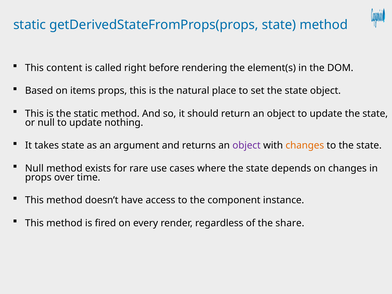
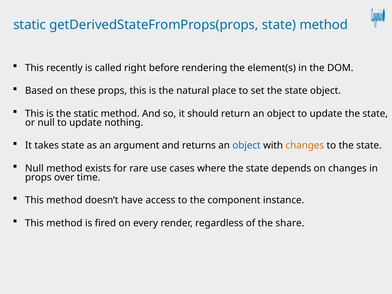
content: content -> recently
items: items -> these
object at (247, 145) colour: purple -> blue
